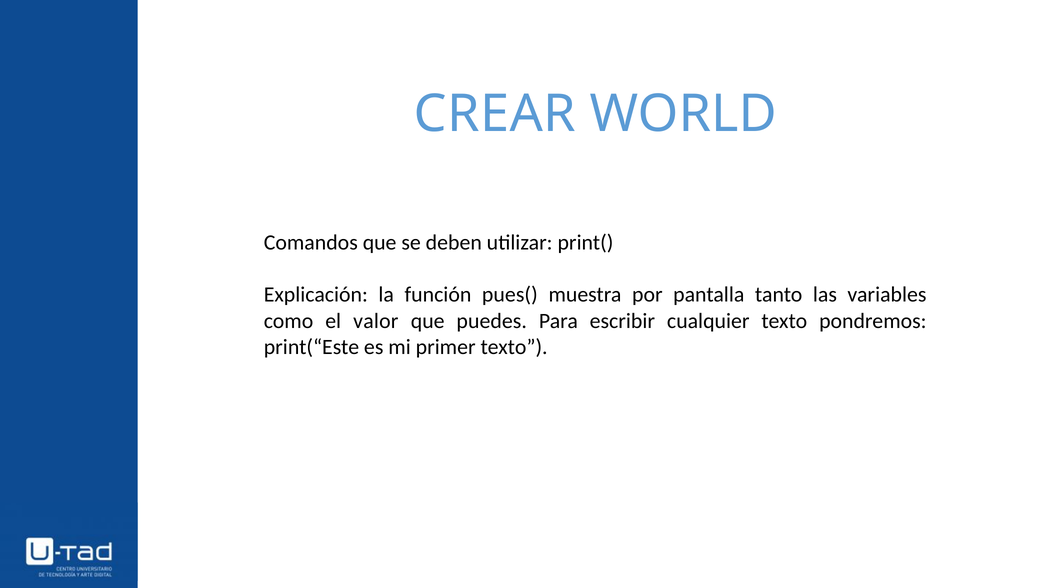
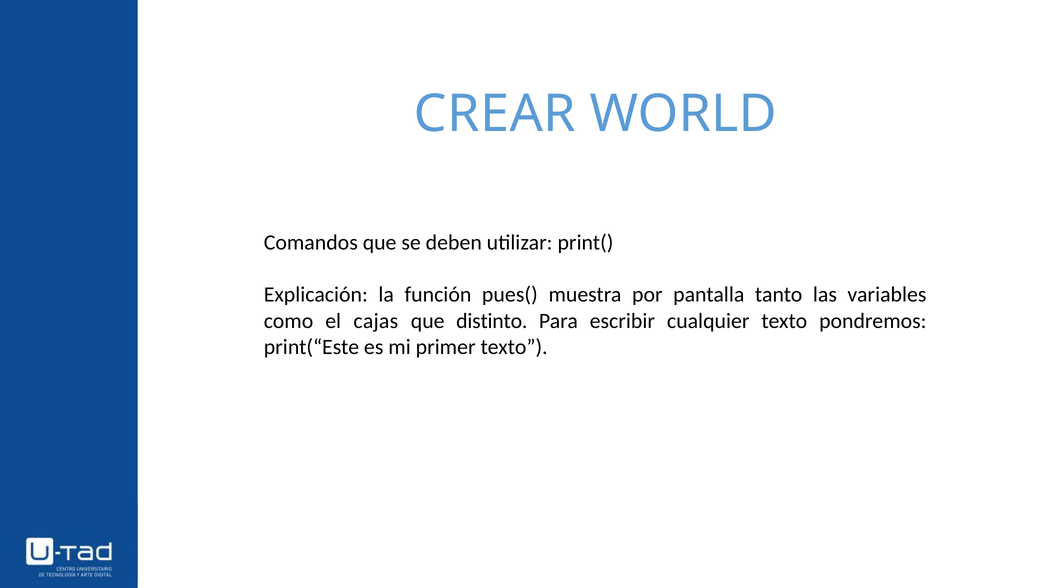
valor: valor -> cajas
puedes: puedes -> distinto
